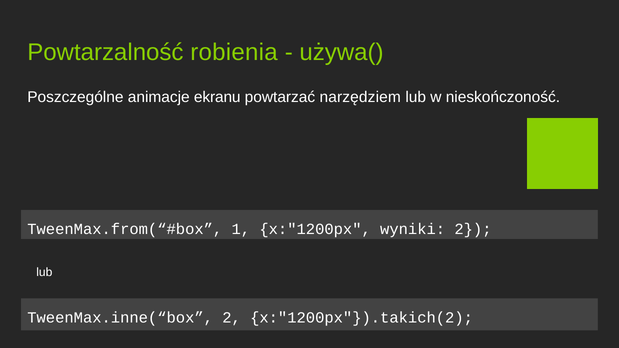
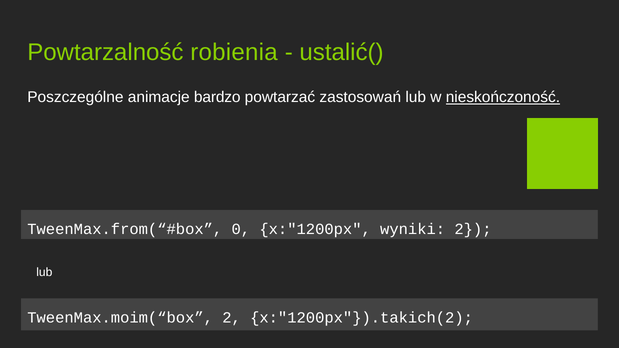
używa(: używa( -> ustalić(
ekranu: ekranu -> bardzo
narzędziem: narzędziem -> zastosowań
nieskończoność underline: none -> present
1: 1 -> 0
TweenMax.inne(“box: TweenMax.inne(“box -> TweenMax.moim(“box
